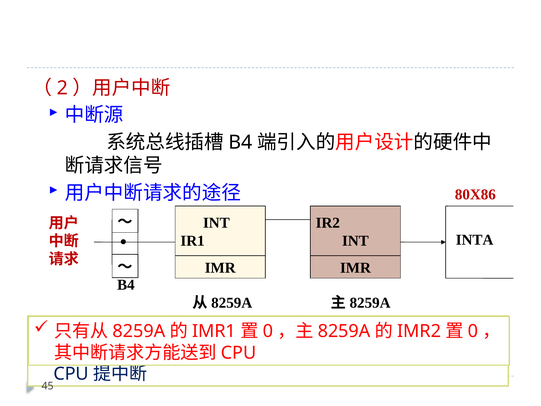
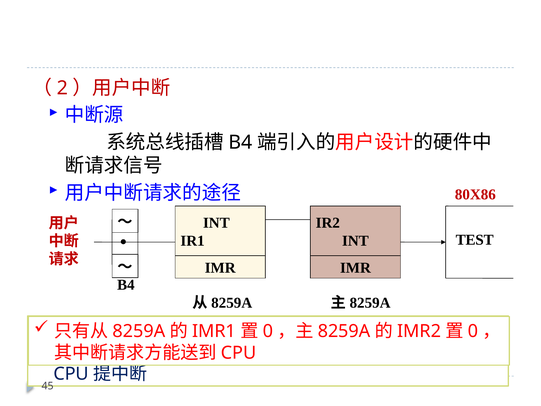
INTA: INTA -> TEST
